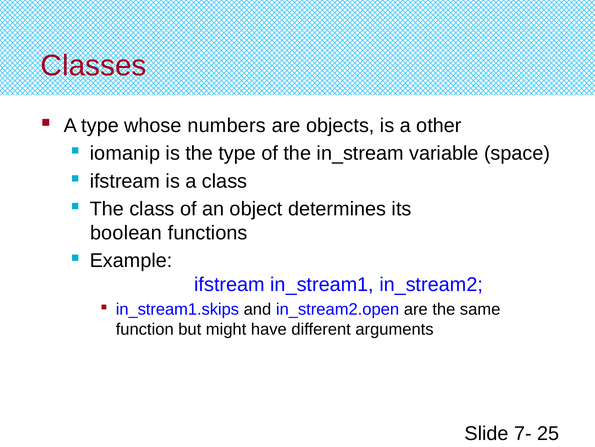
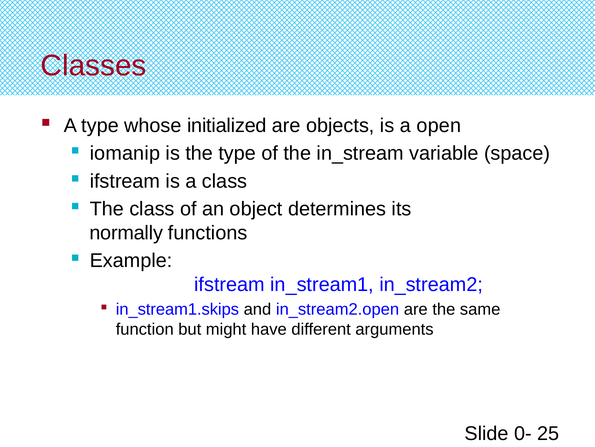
numbers: numbers -> initialized
other: other -> open
boolean: boolean -> normally
7-: 7- -> 0-
